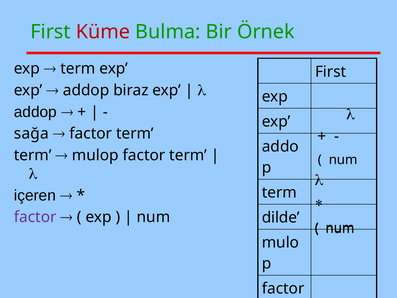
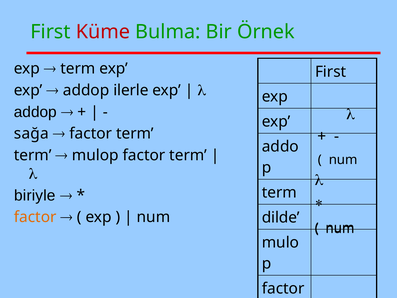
biraz: biraz -> ilerle
içeren: içeren -> biriyle
factor at (35, 217) colour: purple -> orange
